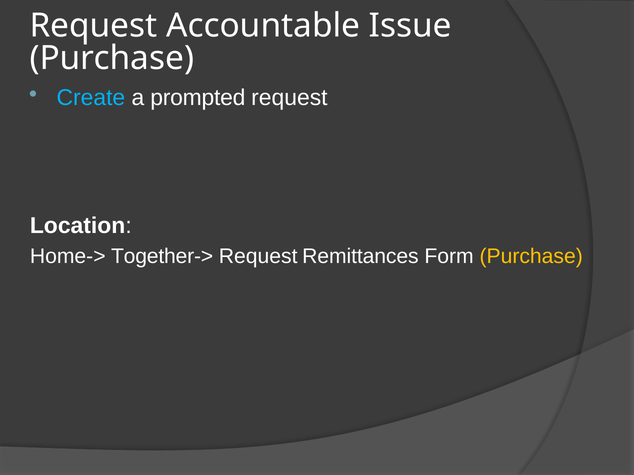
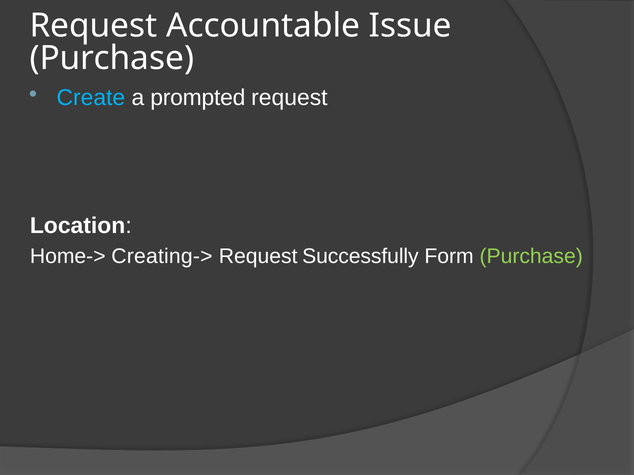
Together->: Together-> -> Creating->
Remittances: Remittances -> Successfully
Purchase at (531, 257) colour: yellow -> light green
